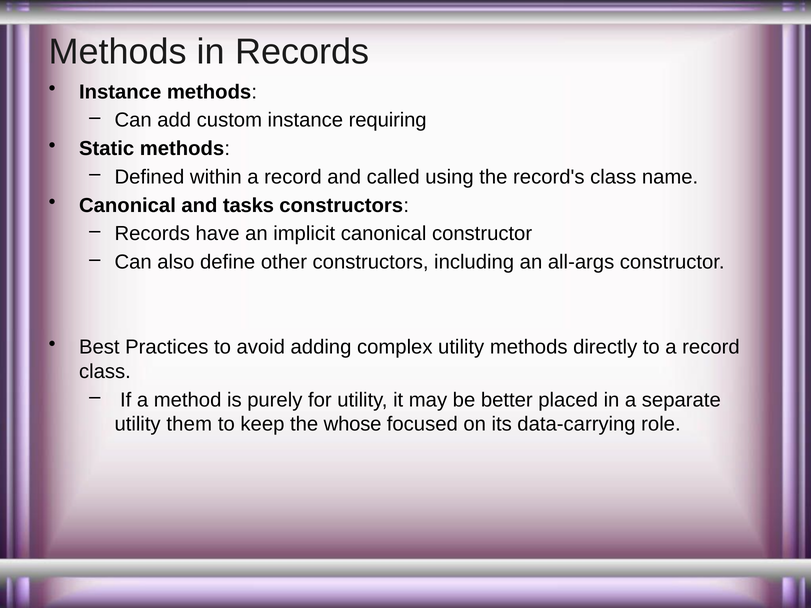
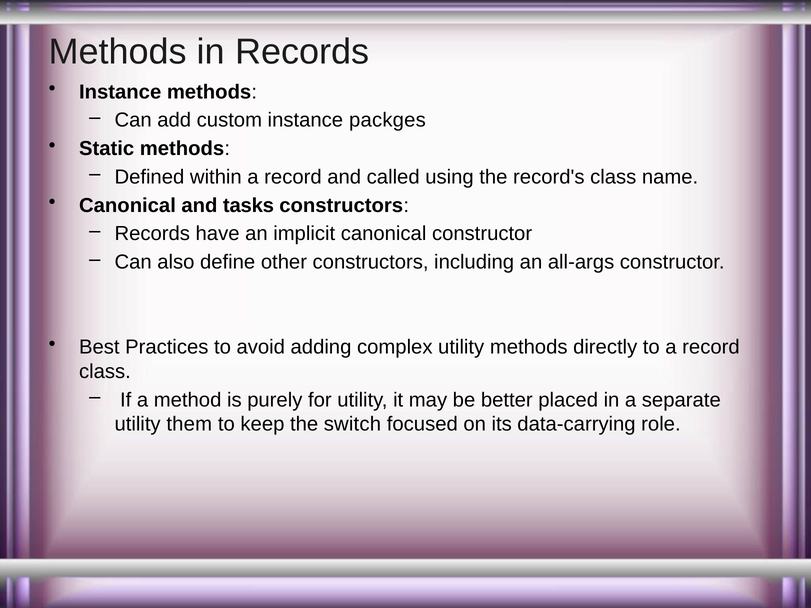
requiring: requiring -> packges
whose: whose -> switch
